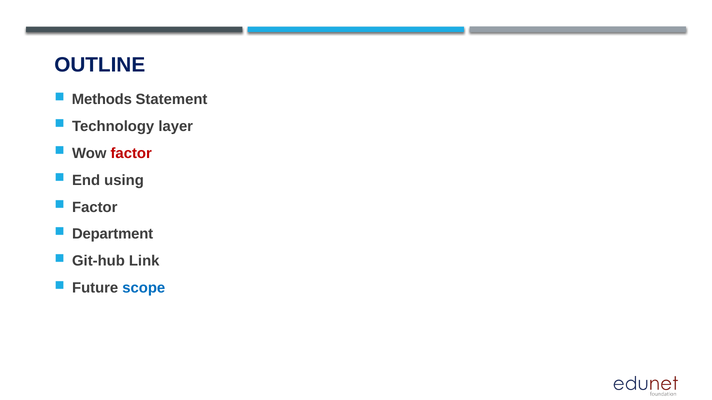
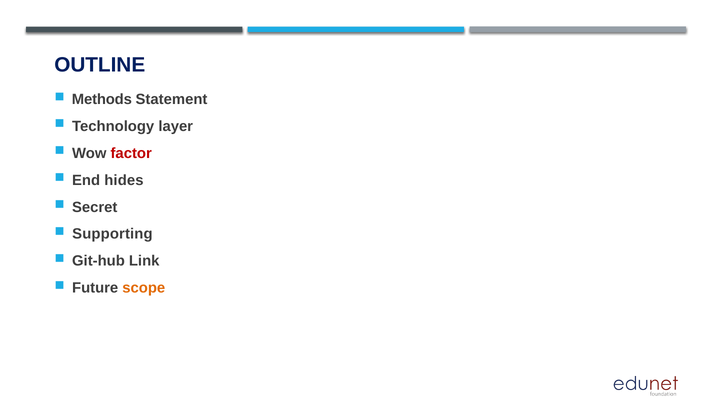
using: using -> hides
Factor at (95, 207): Factor -> Secret
Department: Department -> Supporting
scope colour: blue -> orange
